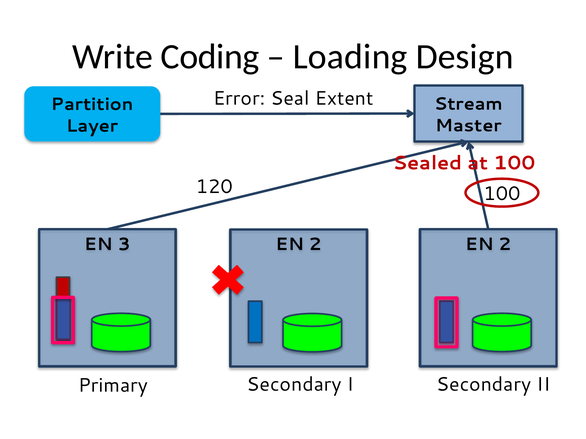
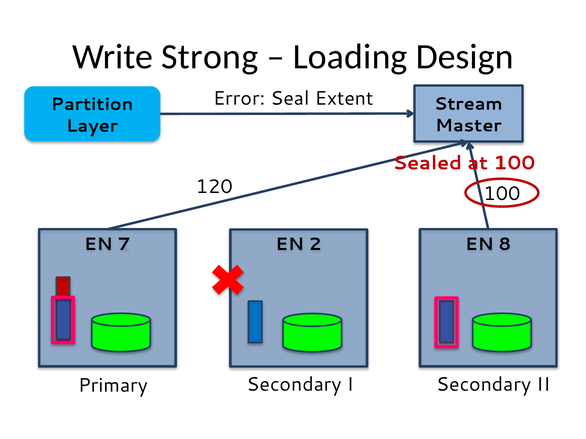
Coding: Coding -> Strong
3: 3 -> 7
2 at (505, 244): 2 -> 8
